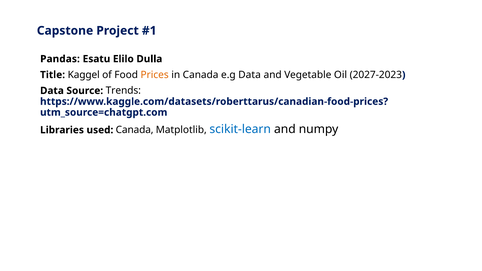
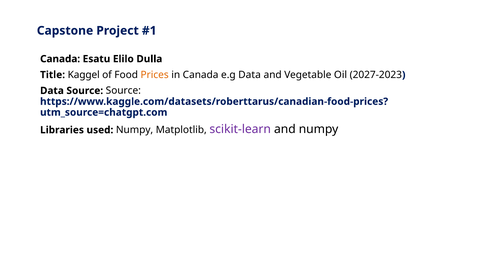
Pandas at (60, 59): Pandas -> Canada
Source Trends: Trends -> Source
used Canada: Canada -> Numpy
scikit-learn colour: blue -> purple
